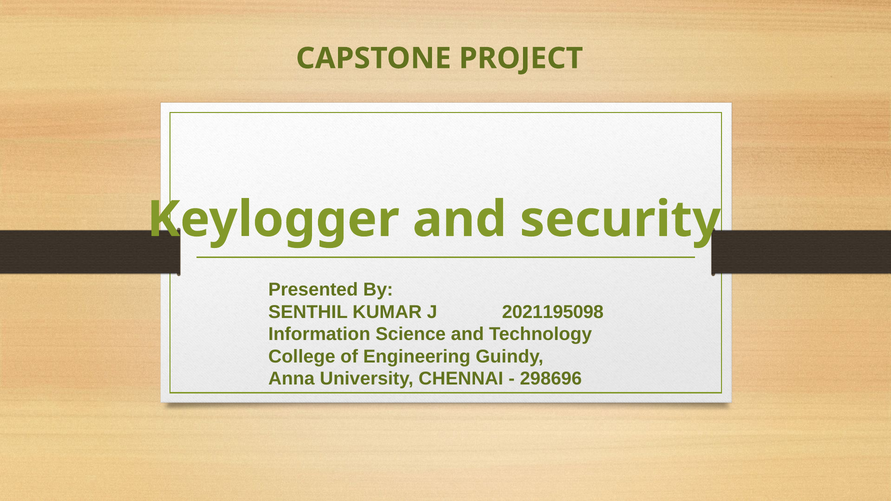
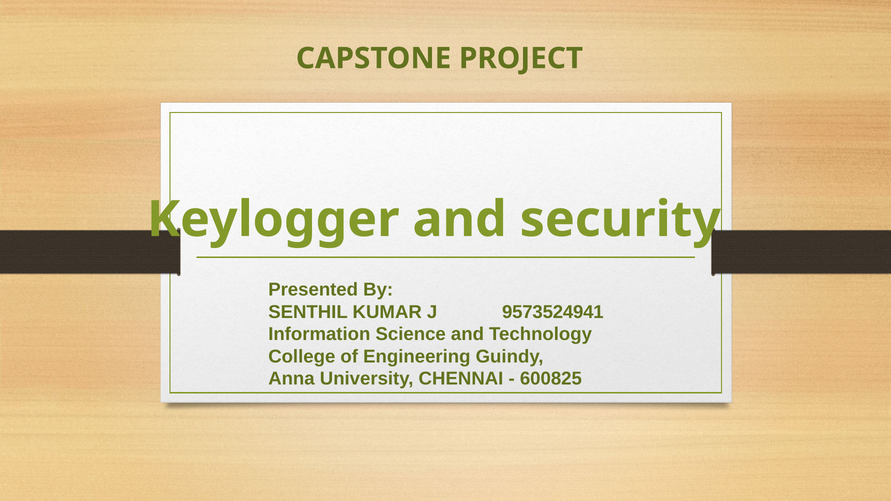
2021195098: 2021195098 -> 9573524941
298696: 298696 -> 600825
